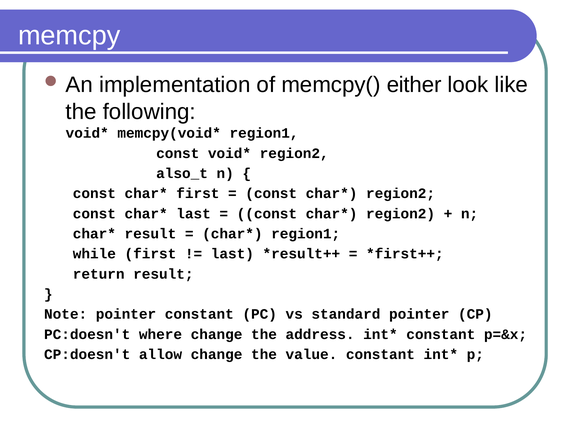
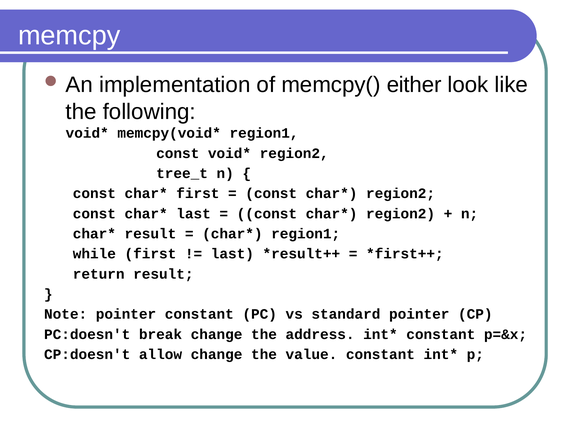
also_t: also_t -> tree_t
where: where -> break
